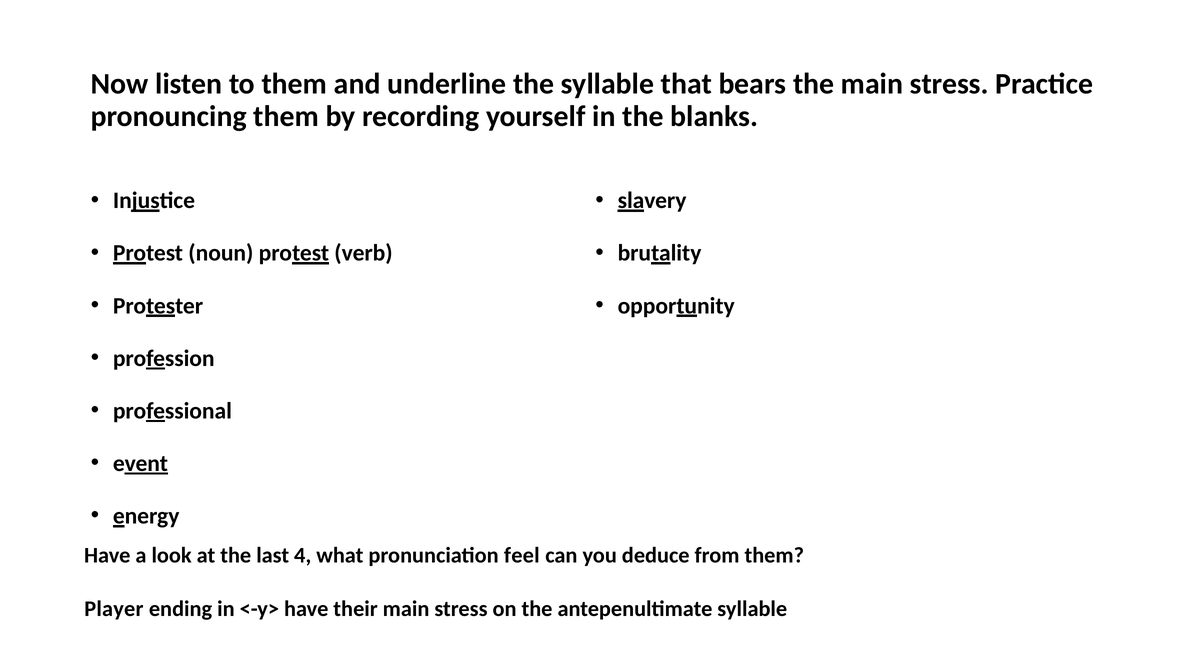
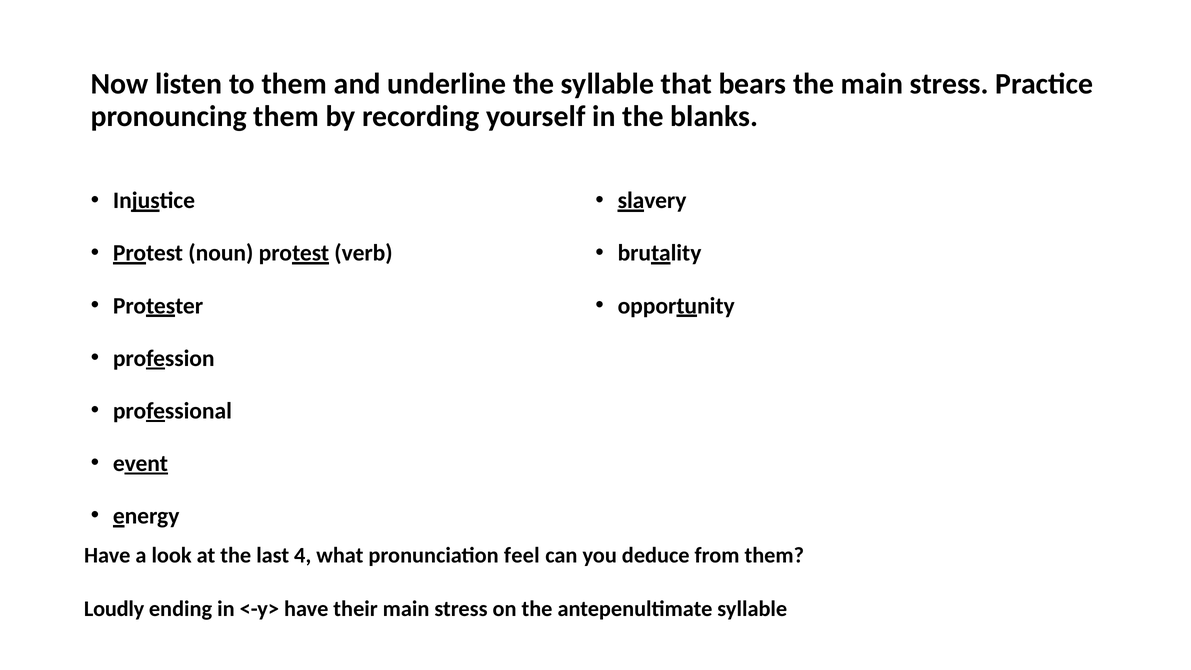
Player: Player -> Loudly
